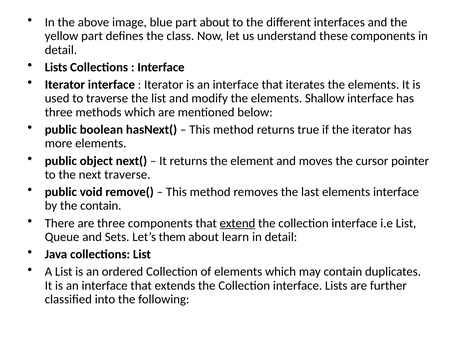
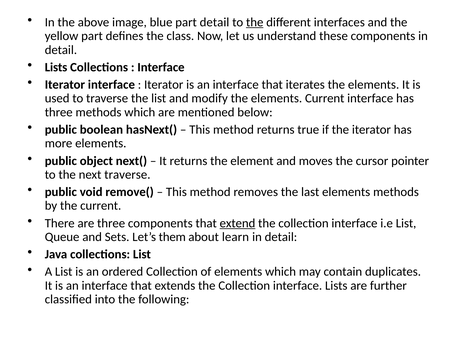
part about: about -> detail
the at (255, 22) underline: none -> present
elements Shallow: Shallow -> Current
elements interface: interface -> methods
the contain: contain -> current
